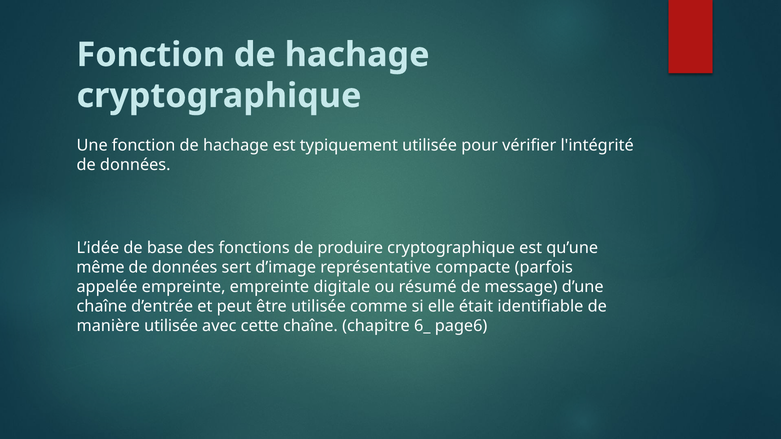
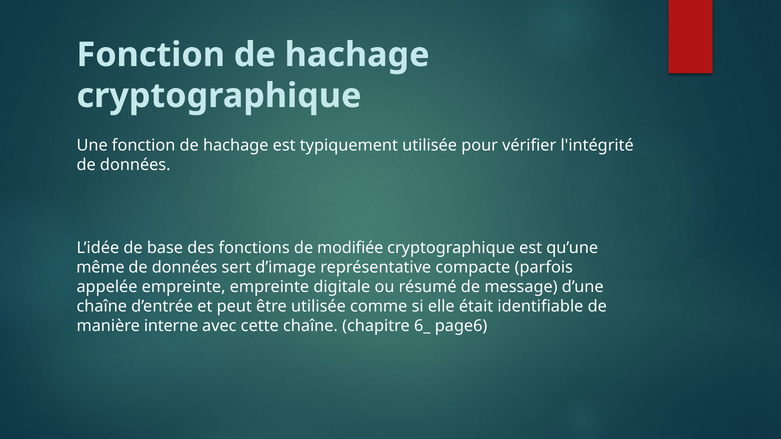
produire: produire -> modifiée
manière utilisée: utilisée -> interne
